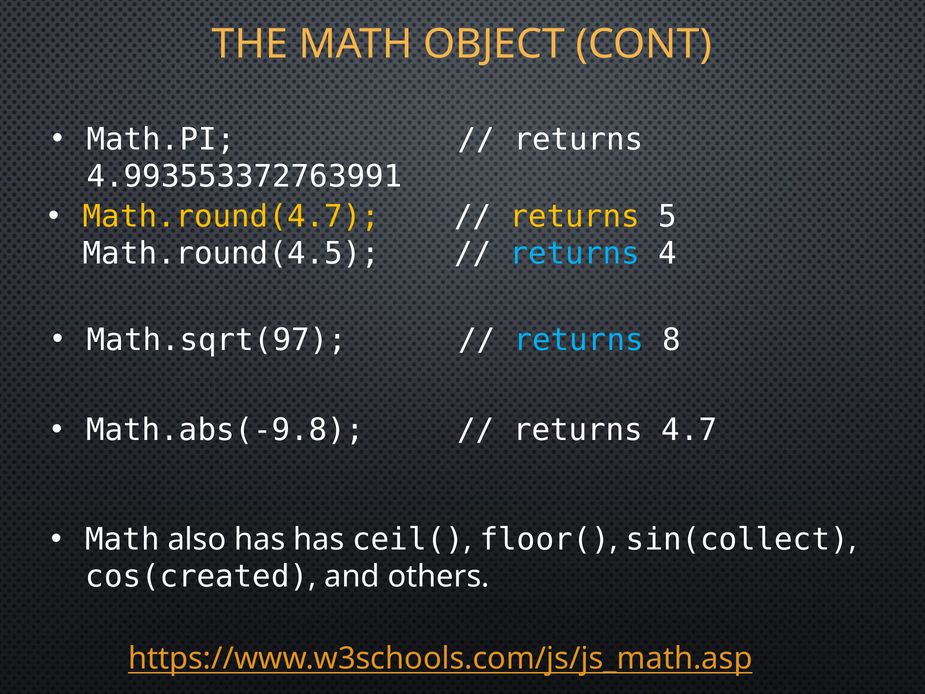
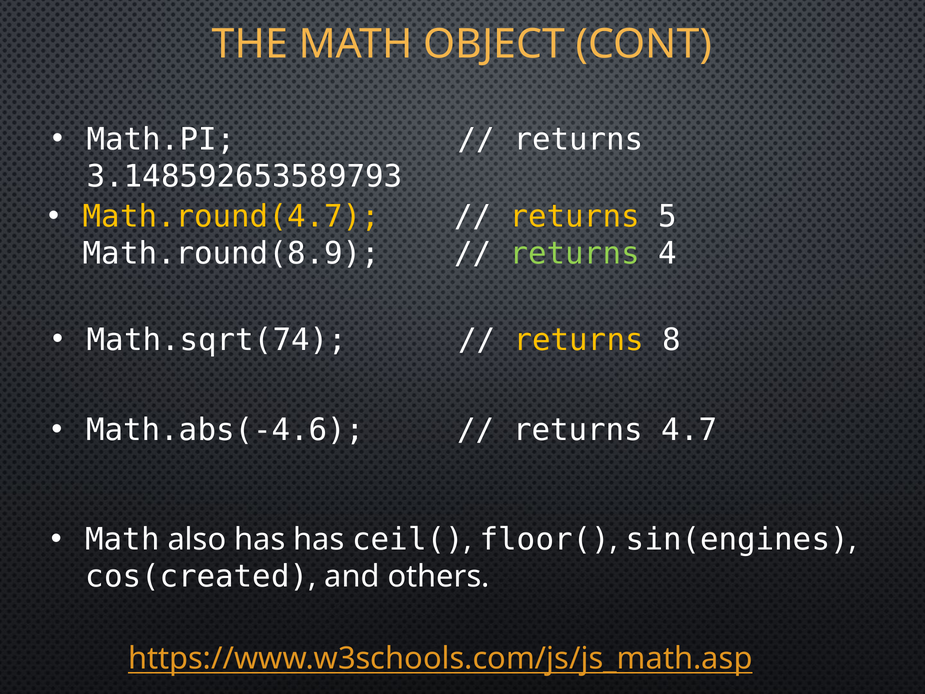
4.993553372763991: 4.993553372763991 -> 3.148592653589793
Math.round(4.5: Math.round(4.5 -> Math.round(8.9
returns at (575, 254) colour: light blue -> light green
Math.sqrt(97: Math.sqrt(97 -> Math.sqrt(74
returns at (579, 340) colour: light blue -> yellow
Math.abs(-9.8: Math.abs(-9.8 -> Math.abs(-4.6
sin(collect: sin(collect -> sin(engines
